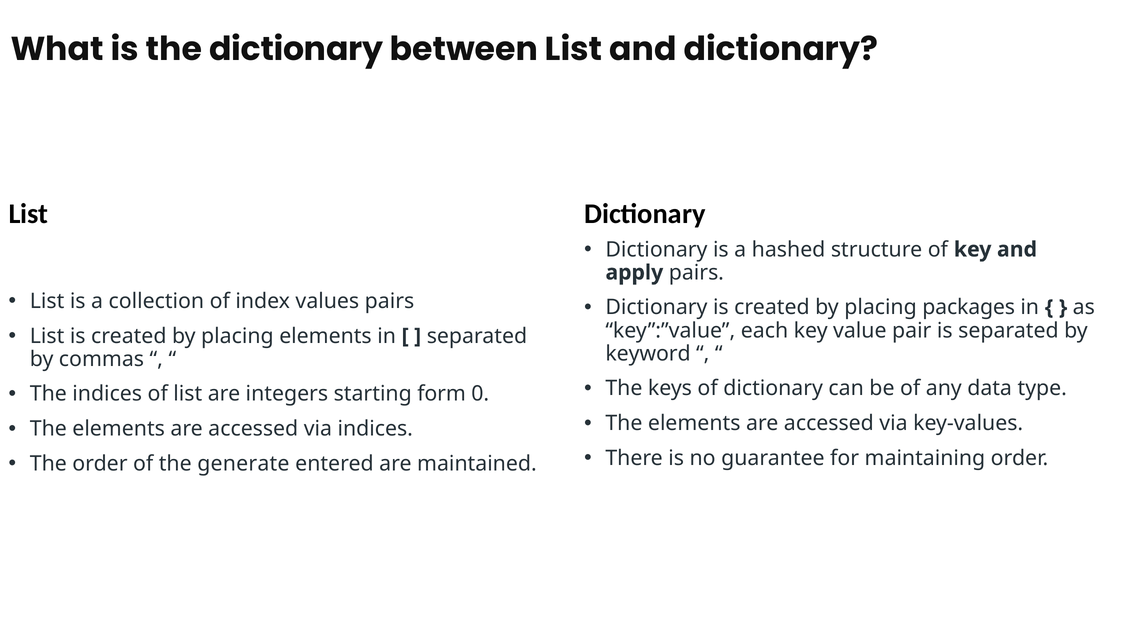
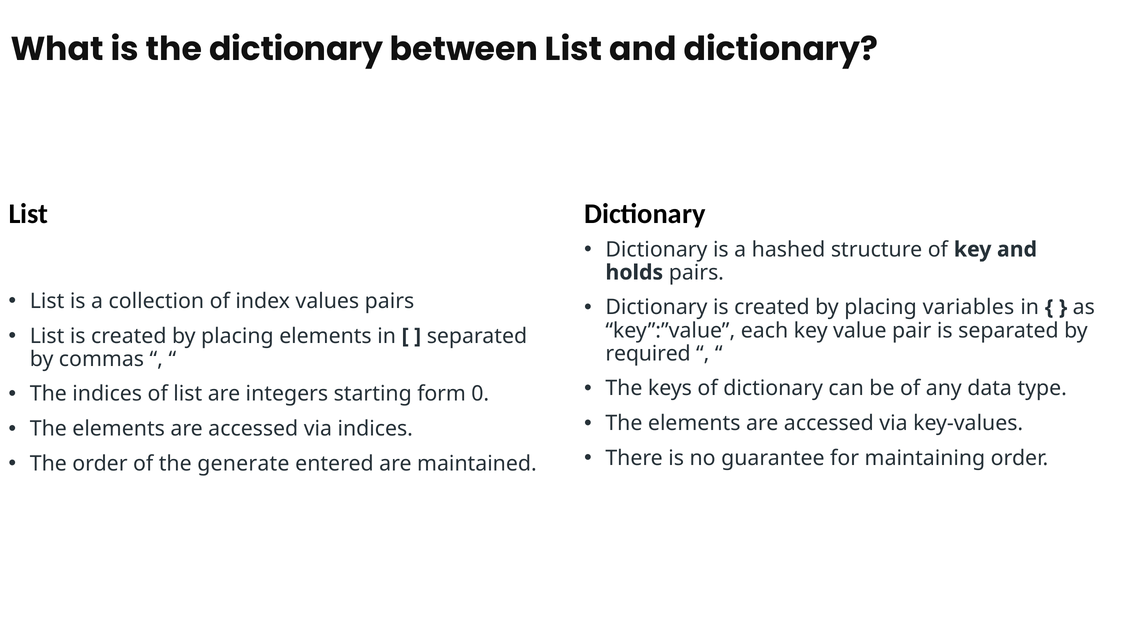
apply: apply -> holds
packages: packages -> variables
keyword: keyword -> required
